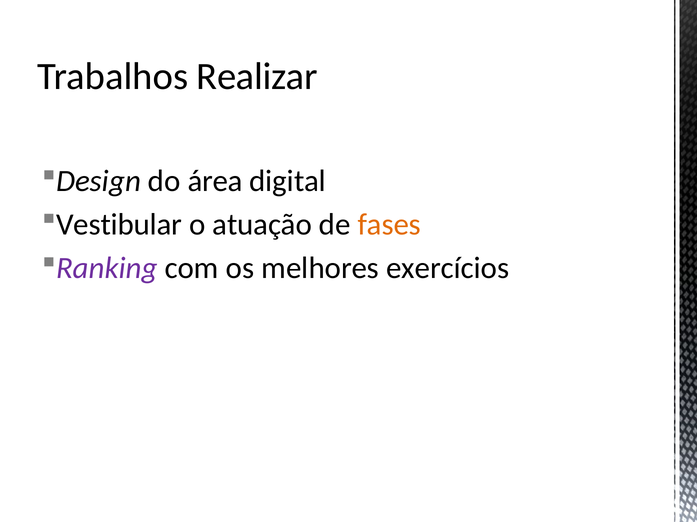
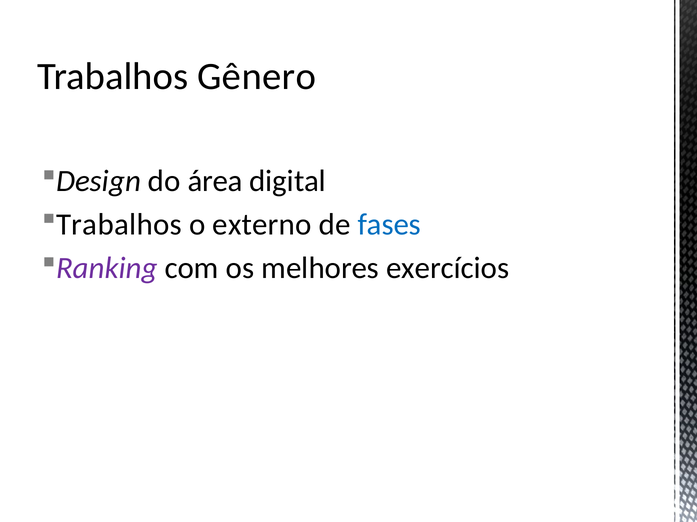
Realizar: Realizar -> Gênero
Vestibular at (119, 225): Vestibular -> Trabalhos
atuação: atuação -> externo
fases colour: orange -> blue
